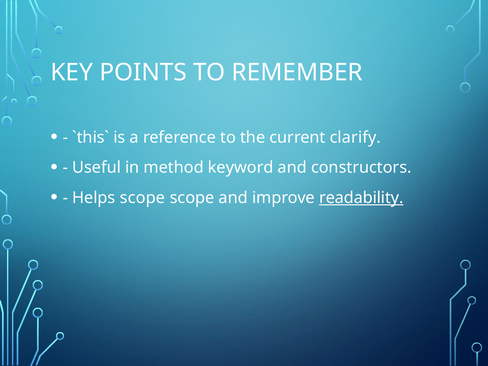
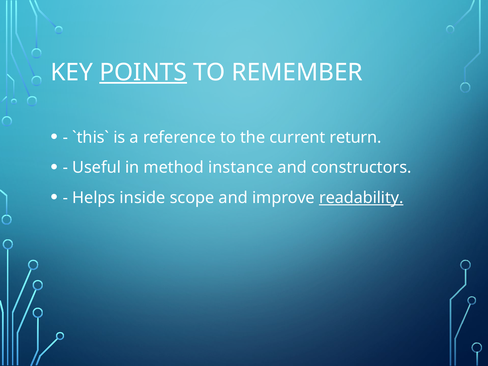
POINTS underline: none -> present
clarify: clarify -> return
keyword: keyword -> instance
Helps scope: scope -> inside
